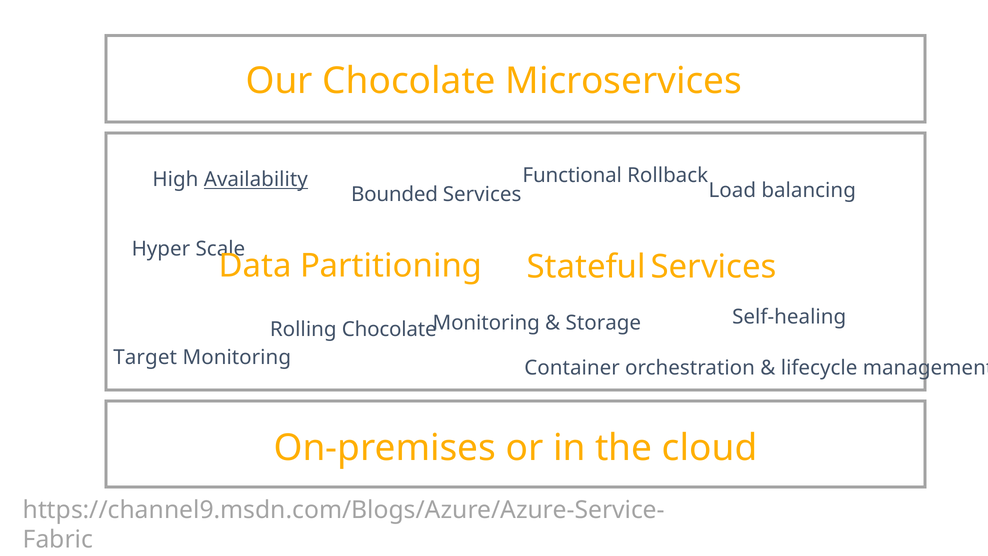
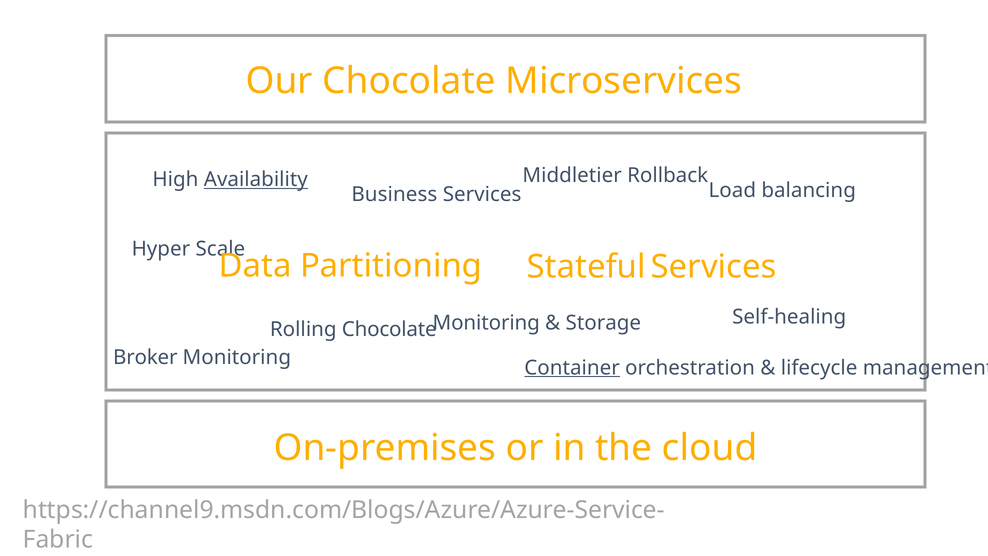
Functional: Functional -> Middletier
Bounded: Bounded -> Business
Target: Target -> Broker
Container underline: none -> present
